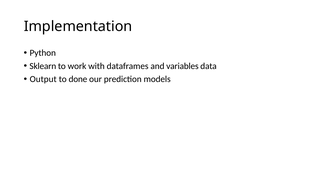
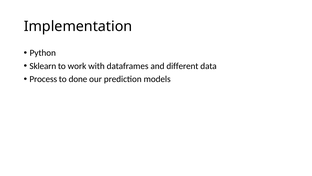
variables: variables -> different
Output: Output -> Process
